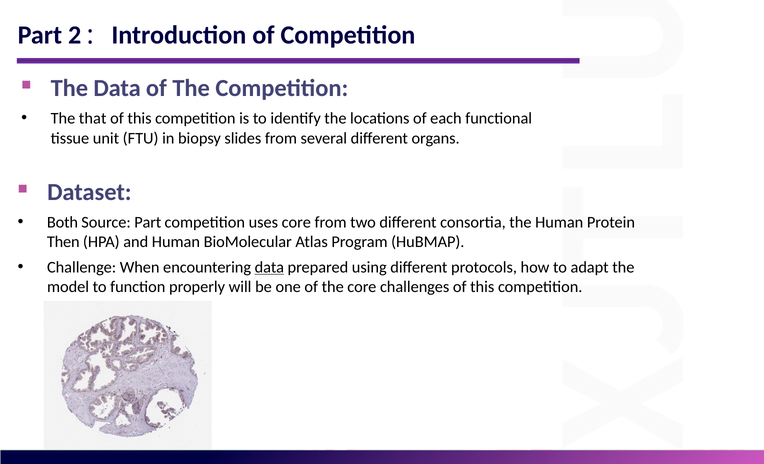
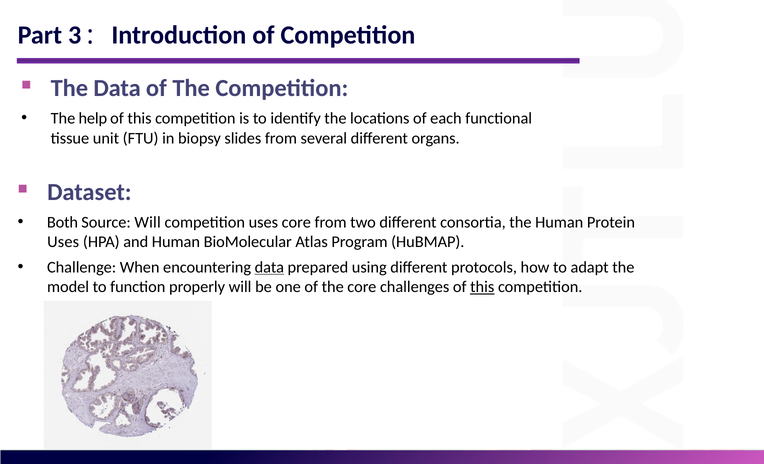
2: 2 -> 3
that: that -> help
Source Part: Part -> Will
Then at (63, 242): Then -> Uses
this at (482, 287) underline: none -> present
